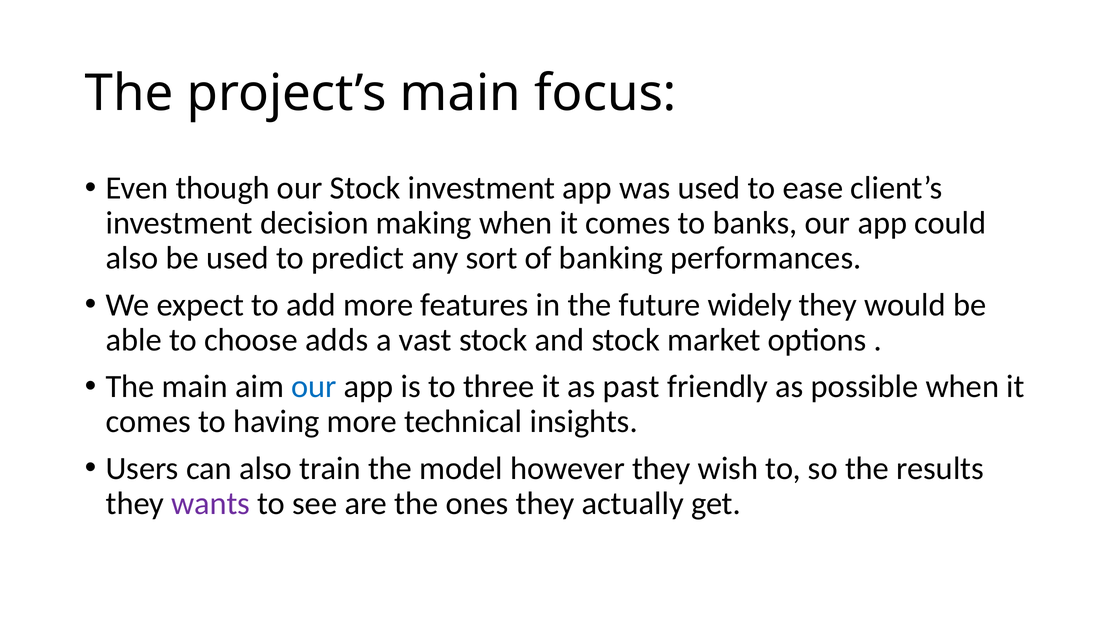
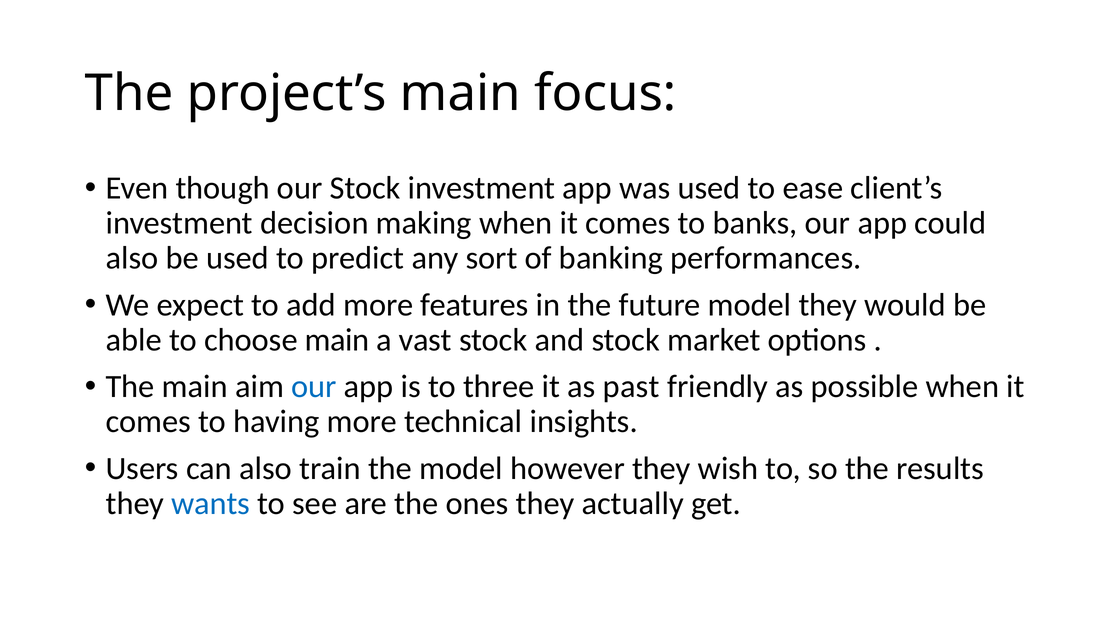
future widely: widely -> model
choose adds: adds -> main
wants colour: purple -> blue
